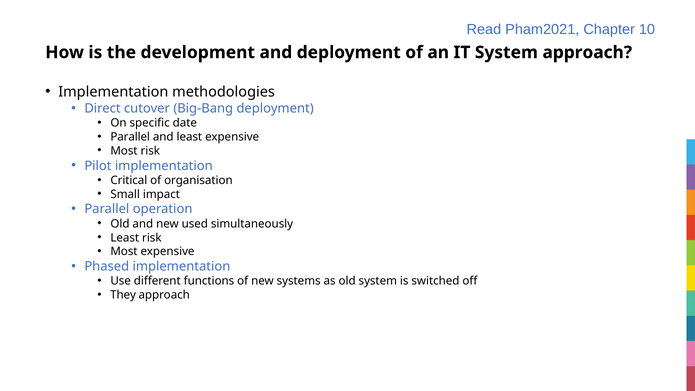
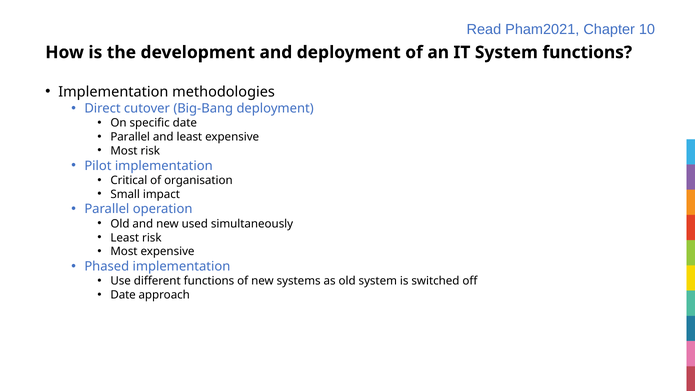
System approach: approach -> functions
They at (123, 295): They -> Date
